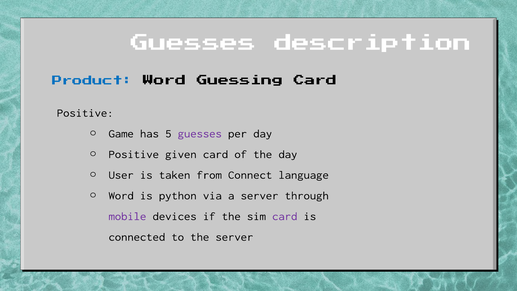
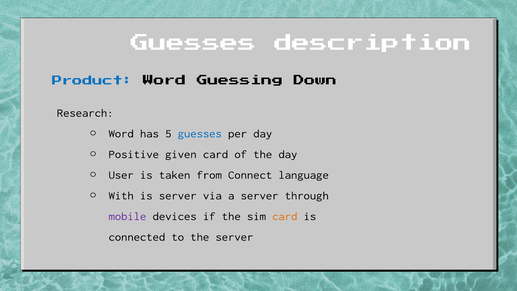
Guessing Card: Card -> Down
Positive at (85, 113): Positive -> Research
Game at (121, 133): Game -> Word
guesses at (200, 133) colour: purple -> blue
Word at (121, 195): Word -> With
is python: python -> server
card at (285, 216) colour: purple -> orange
